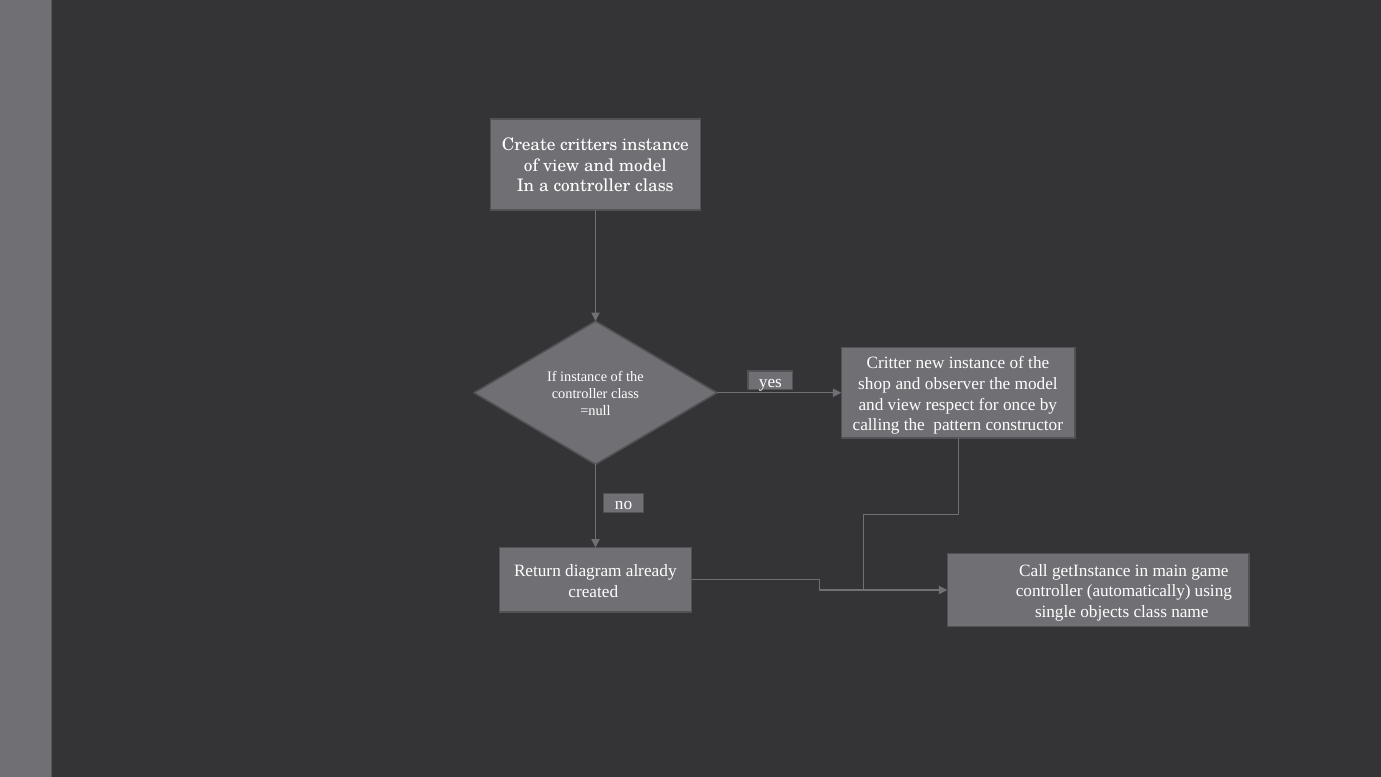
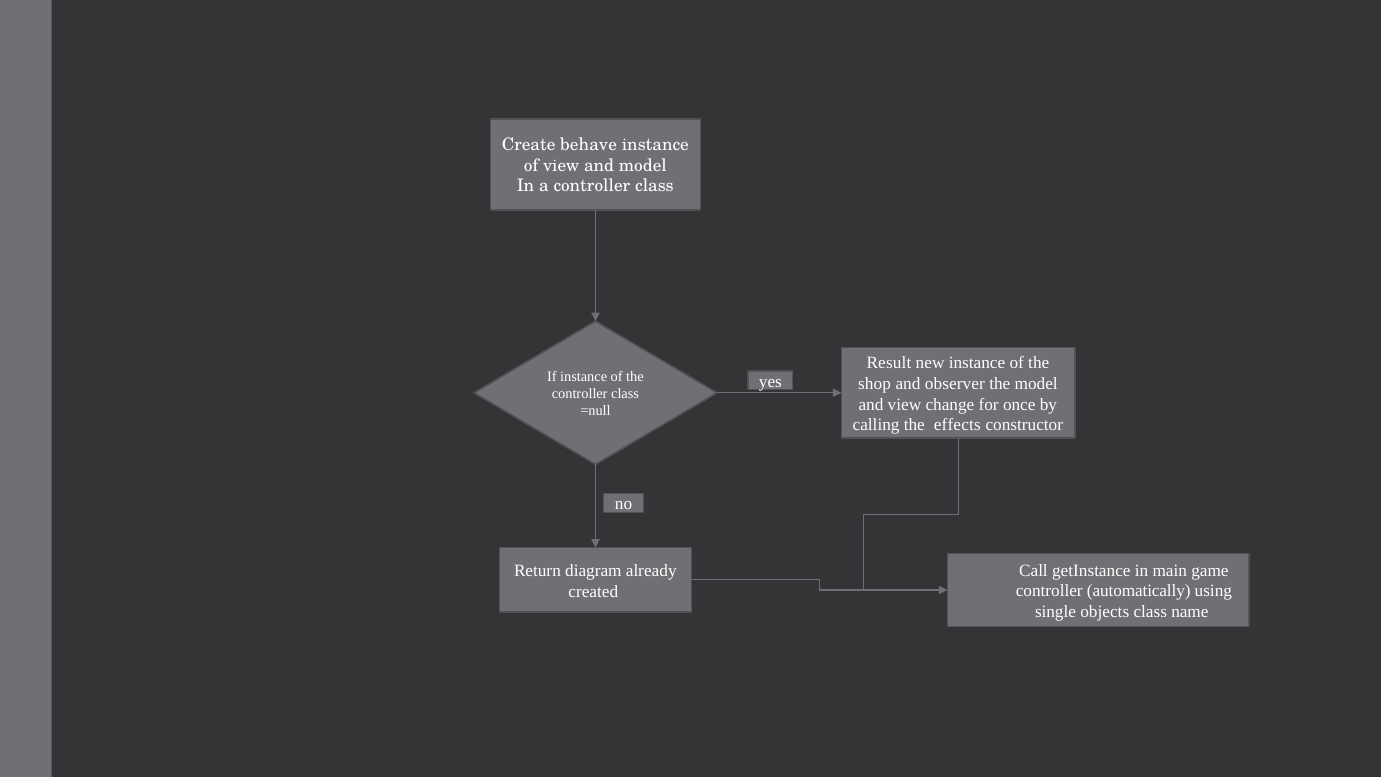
critters: critters -> behave
Critter: Critter -> Result
respect: respect -> change
pattern: pattern -> effects
